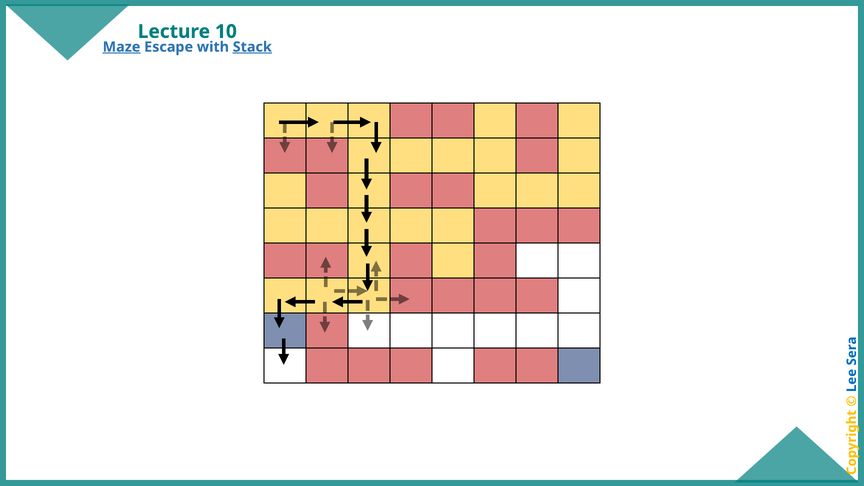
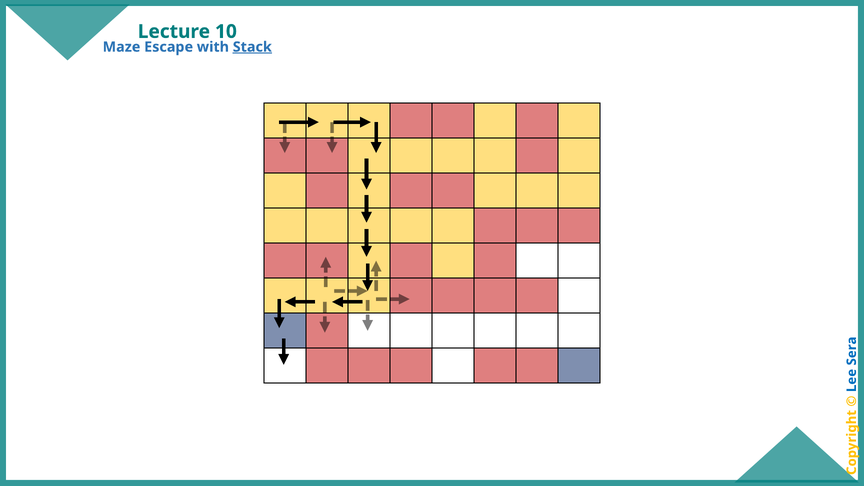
Maze underline: present -> none
